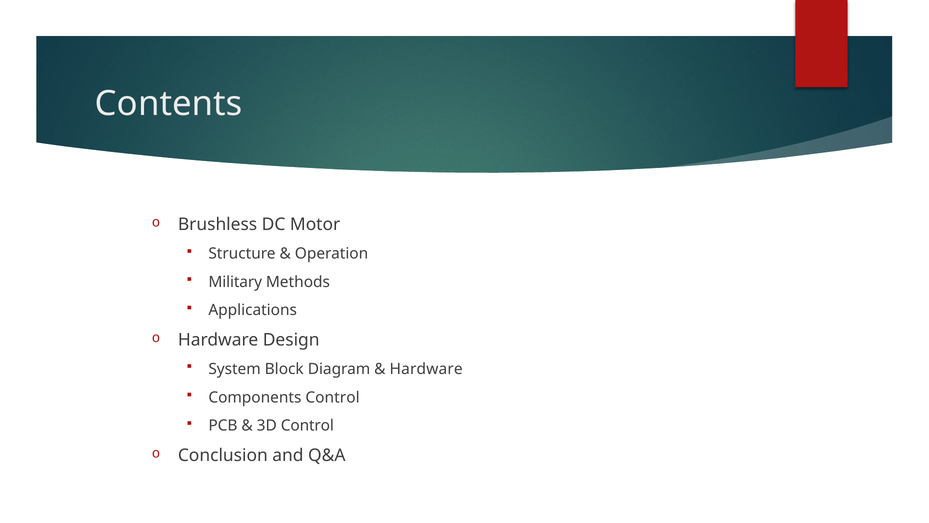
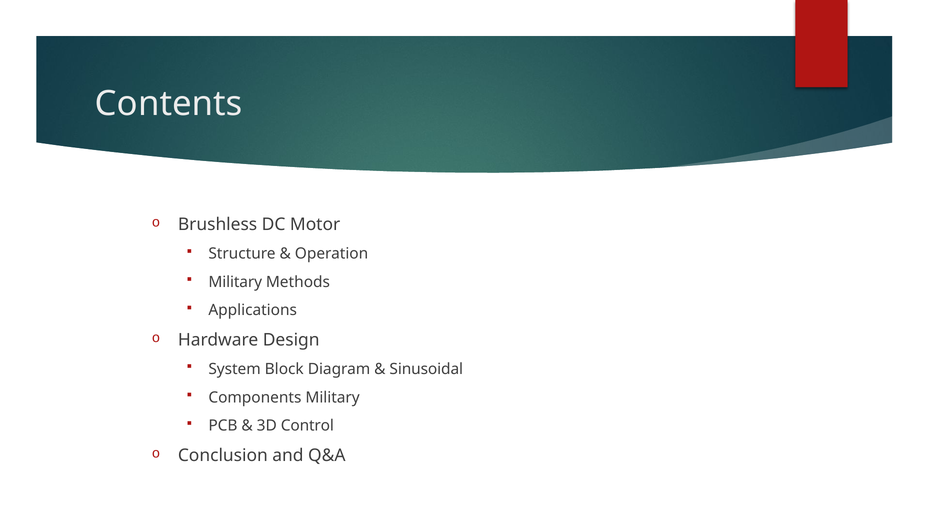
Hardware at (426, 369): Hardware -> Sinusoidal
Components Control: Control -> Military
